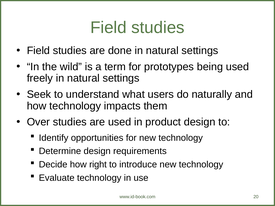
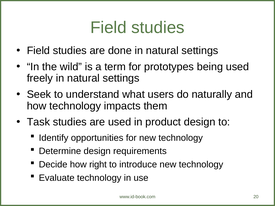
Over: Over -> Task
